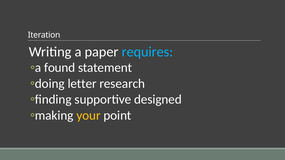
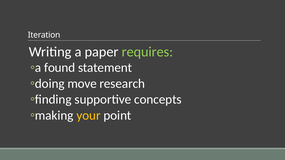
requires colour: light blue -> light green
letter: letter -> move
designed: designed -> concepts
